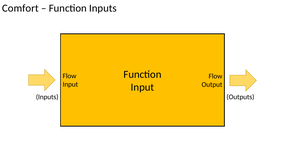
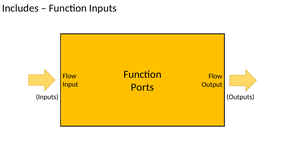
Comfort: Comfort -> Includes
Input at (142, 87): Input -> Ports
